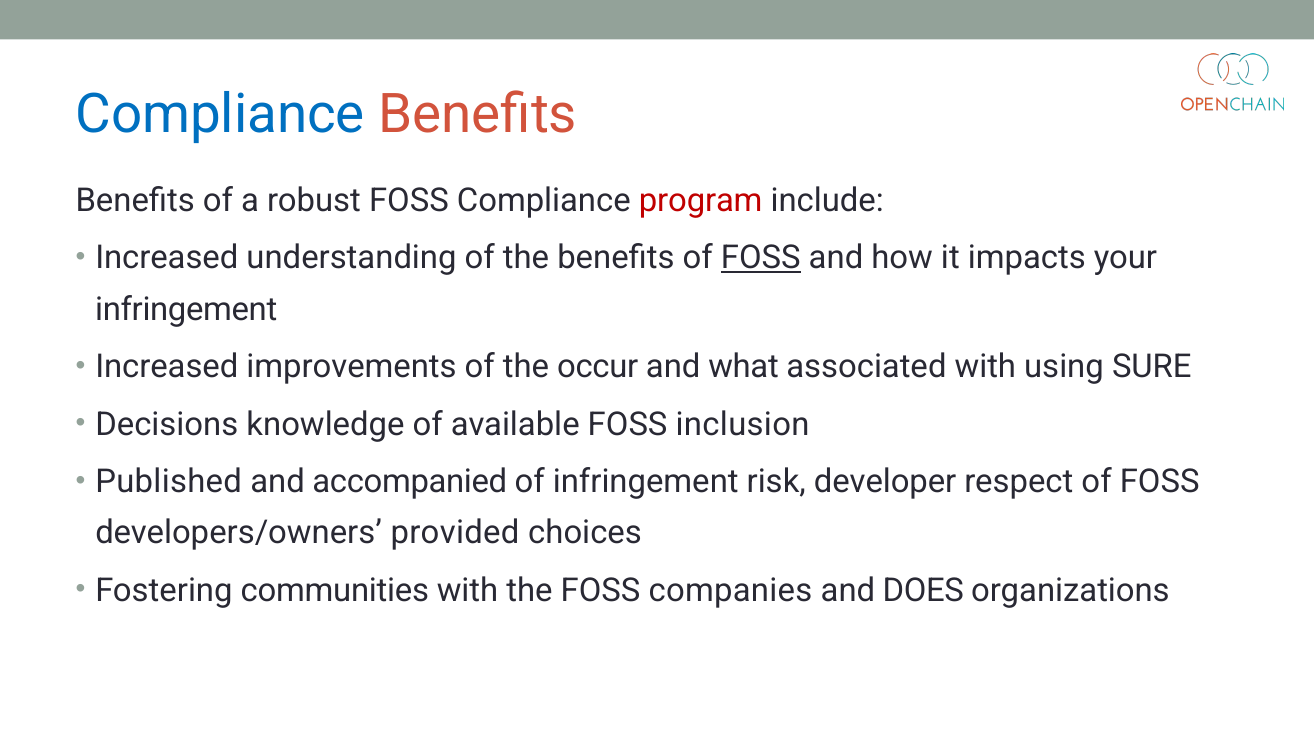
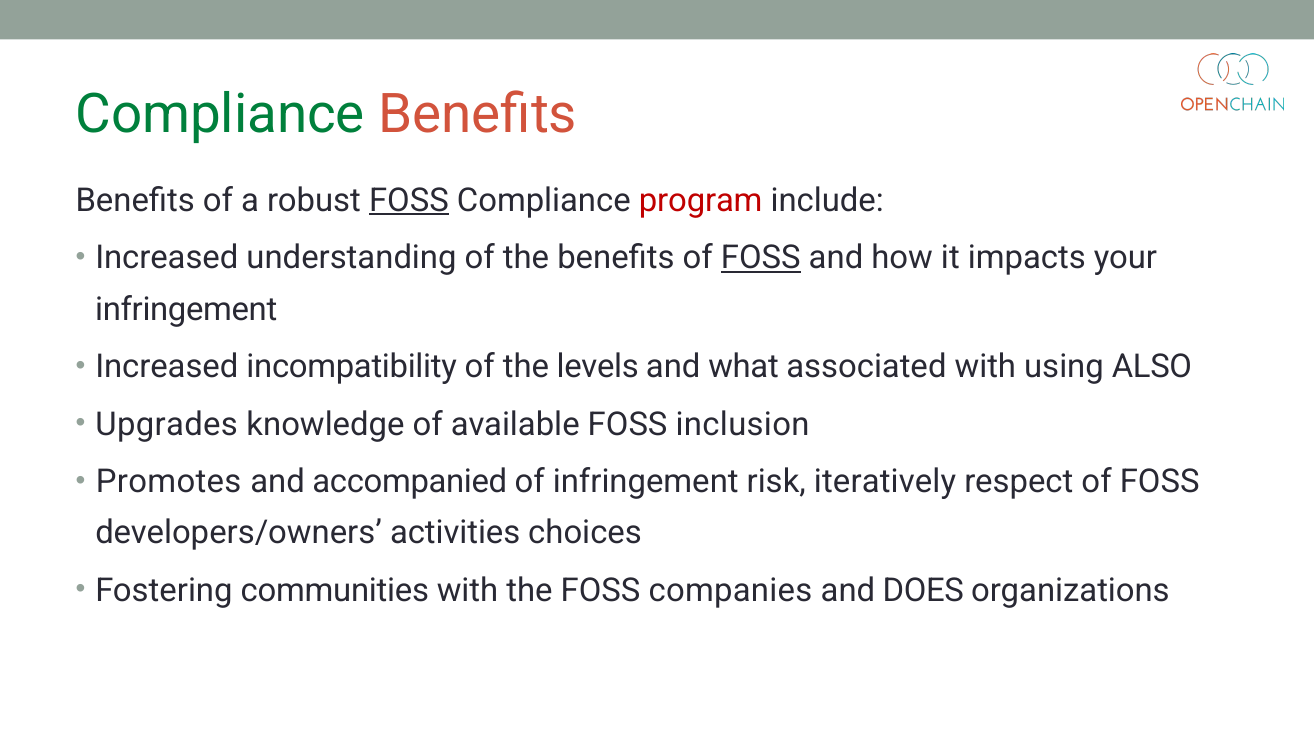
Compliance at (220, 115) colour: blue -> green
FOSS at (409, 200) underline: none -> present
improvements: improvements -> incompatibility
occur: occur -> levels
SURE: SURE -> ALSO
Decisions: Decisions -> Upgrades
Published: Published -> Promotes
developer: developer -> iteratively
provided: provided -> activities
